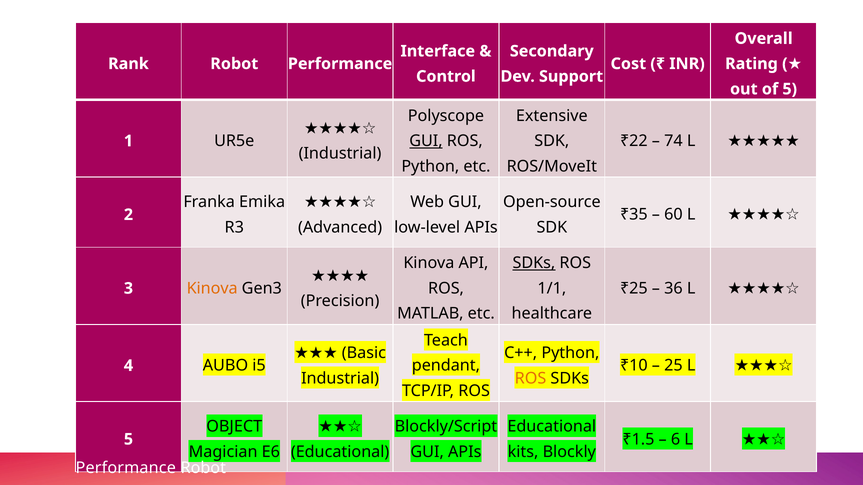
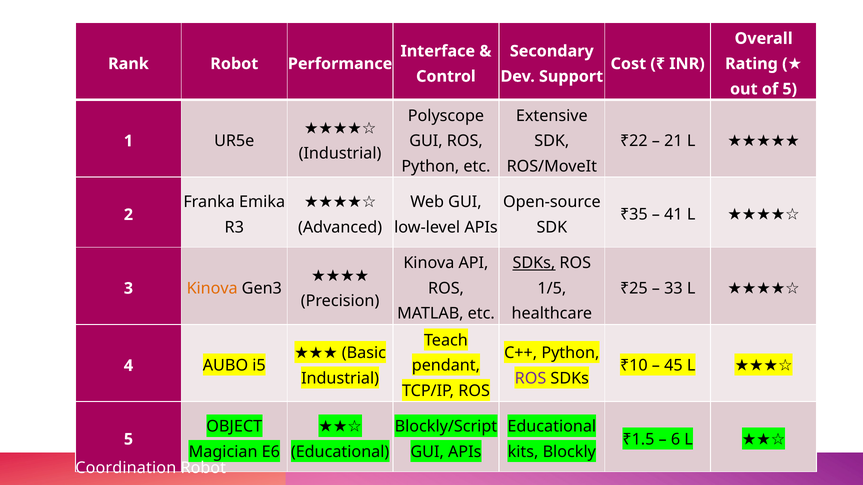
GUI at (426, 141) underline: present -> none
74: 74 -> 21
60: 60 -> 41
1/1: 1/1 -> 1/5
36: 36 -> 33
25: 25 -> 45
ROS at (531, 379) colour: orange -> purple
Performance at (126, 469): Performance -> Coordination
